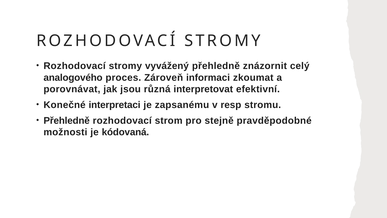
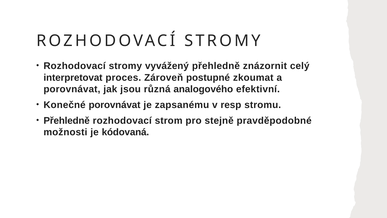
analogového: analogového -> interpretovat
informaci: informaci -> postupné
interpretovat: interpretovat -> analogového
Konečné interpretaci: interpretaci -> porovnávat
